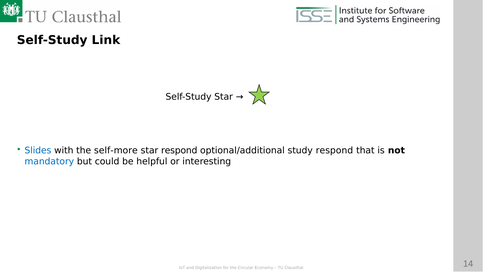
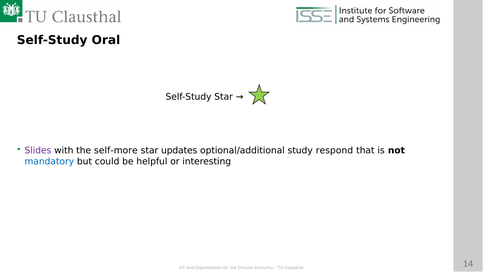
Link: Link -> Oral
Slides colour: blue -> purple
star respond: respond -> updates
